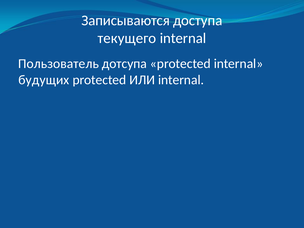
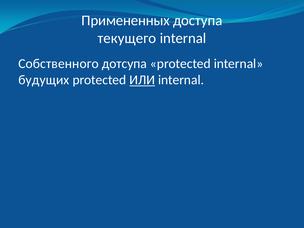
Записываются: Записываются -> Примененных
Пользователь: Пользователь -> Собственного
ИЛИ underline: none -> present
